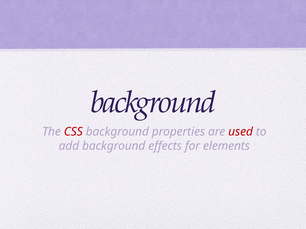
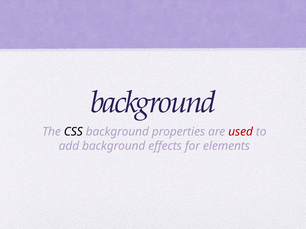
CSS colour: red -> black
